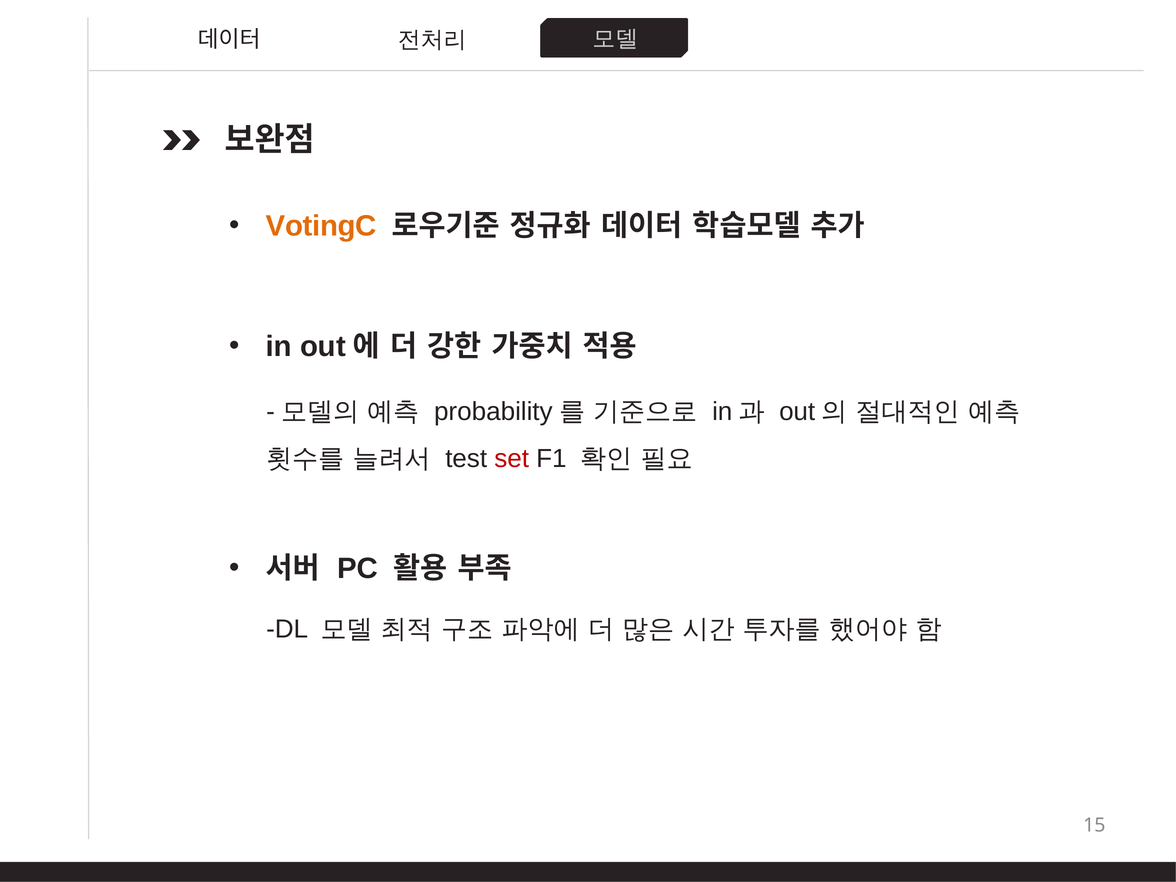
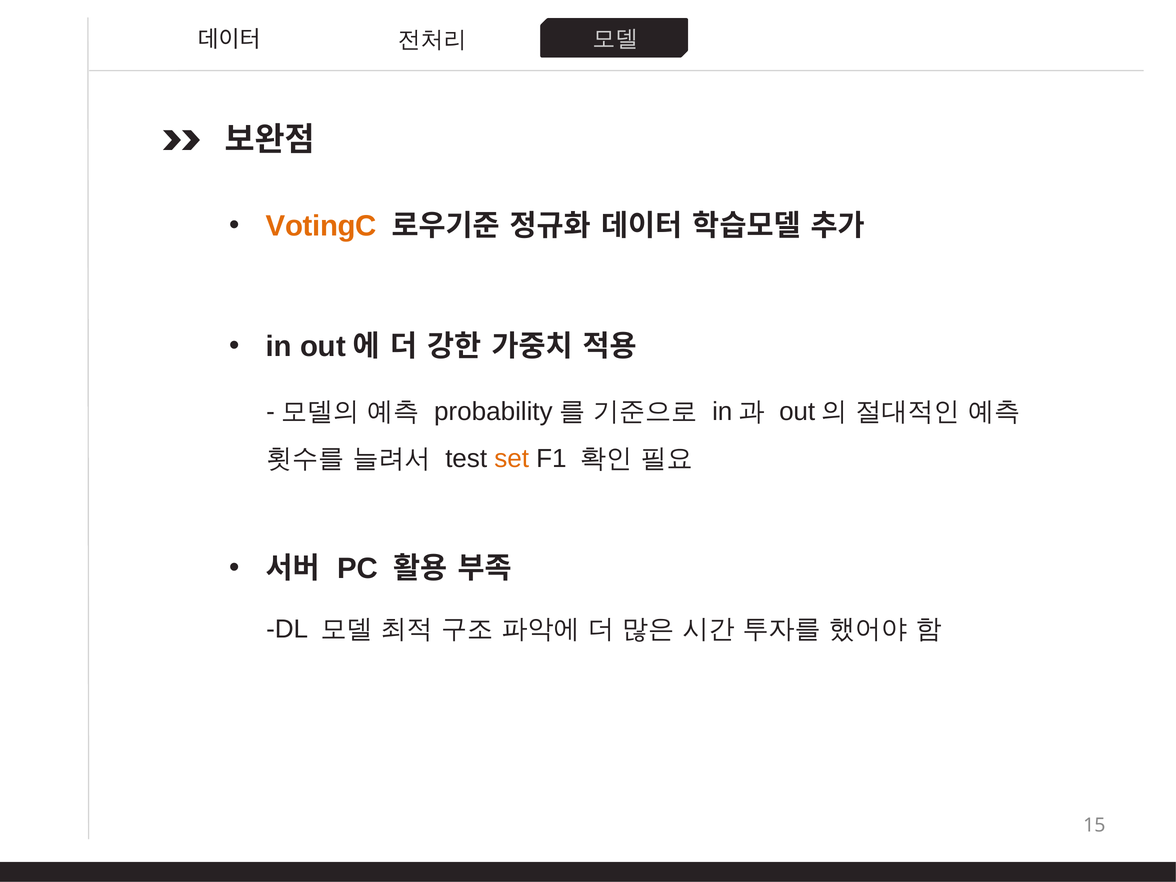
set colour: red -> orange
